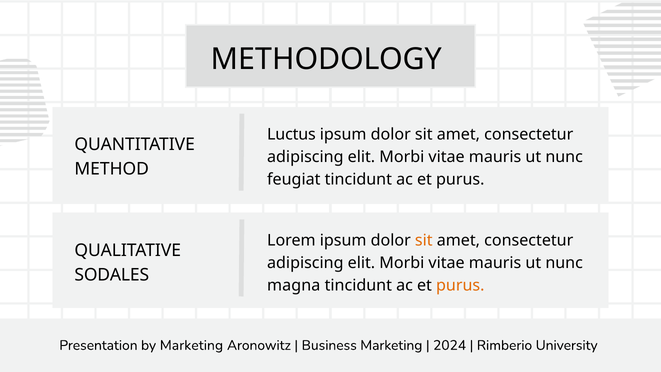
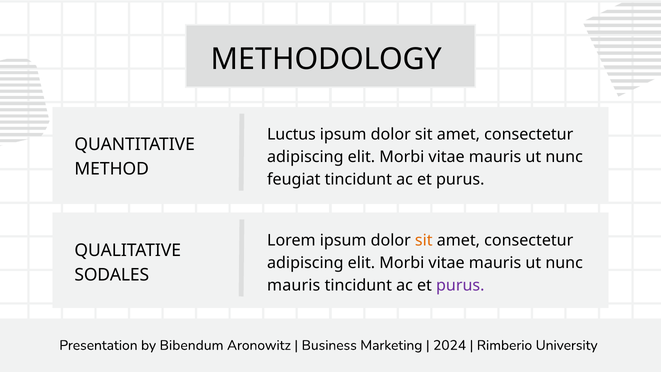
magna at (294, 285): magna -> mauris
purus at (460, 285) colour: orange -> purple
by Marketing: Marketing -> Bibendum
